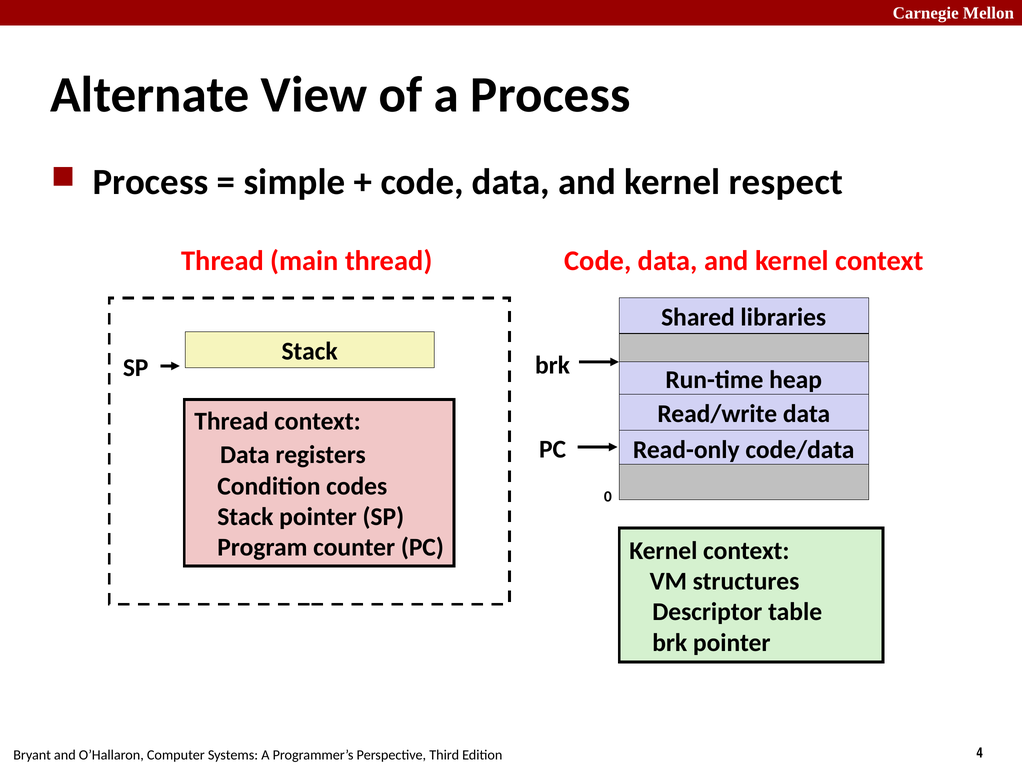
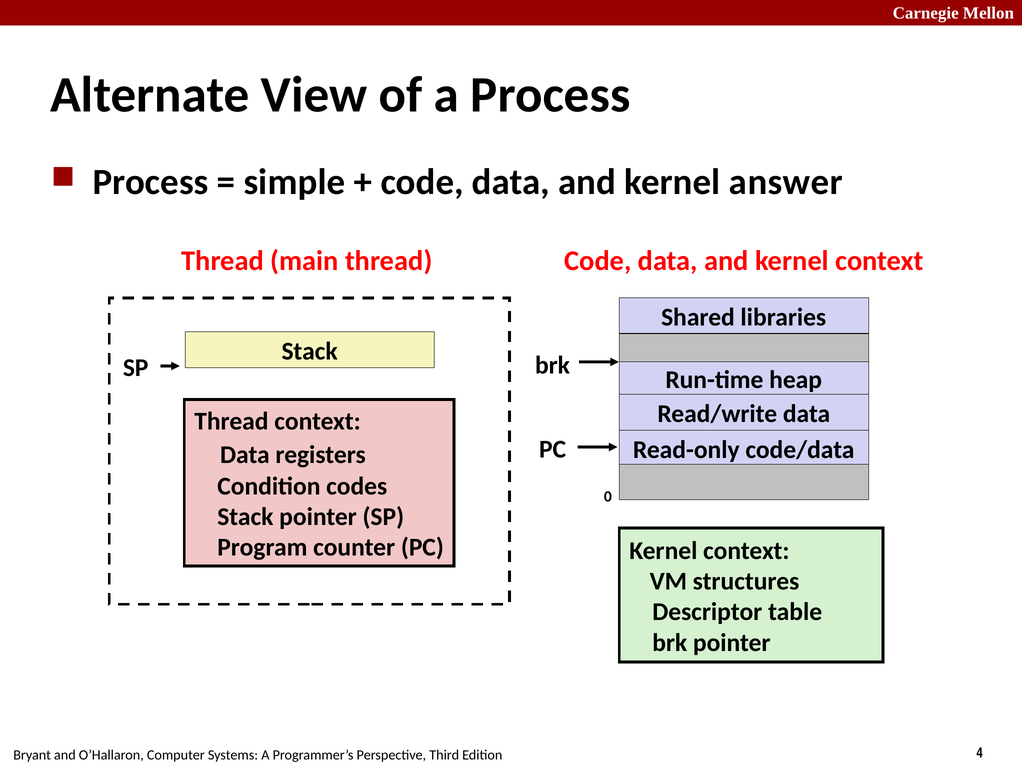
respect: respect -> answer
